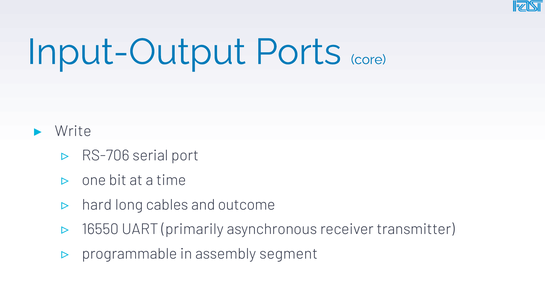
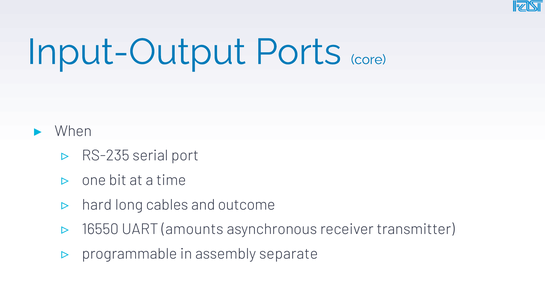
Write: Write -> When
RS-706: RS-706 -> RS-235
primarily: primarily -> amounts
segment: segment -> separate
